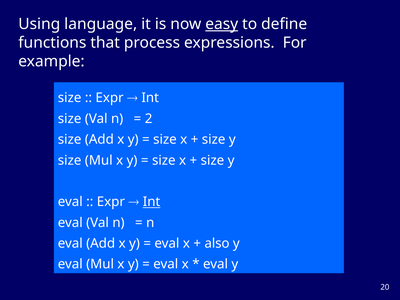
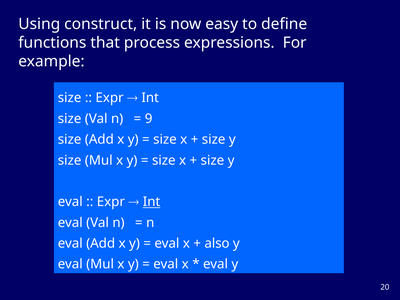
language: language -> construct
easy underline: present -> none
2: 2 -> 9
